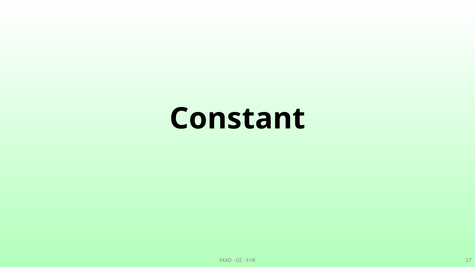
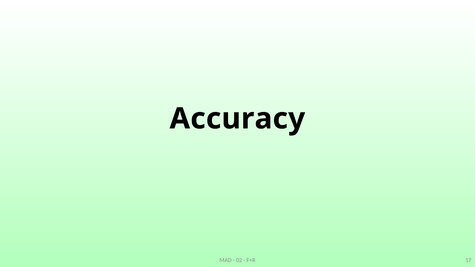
Constant: Constant -> Accuracy
